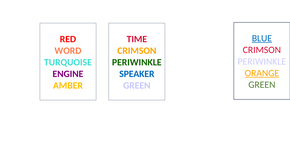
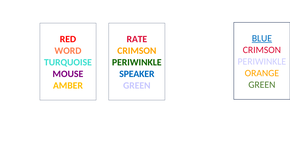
TIME: TIME -> RATE
ORANGE underline: present -> none
ENGINE: ENGINE -> MOUSE
